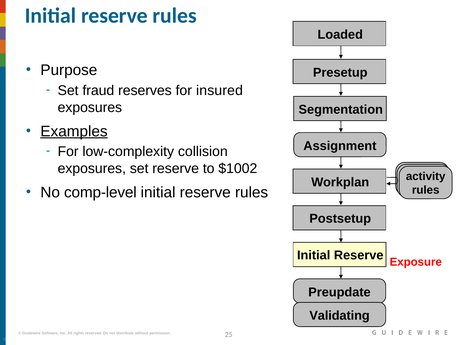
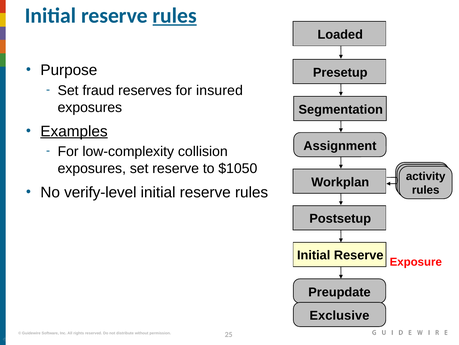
rules at (175, 16) underline: none -> present
$1002: $1002 -> $1050
comp-level: comp-level -> verify-level
Validating: Validating -> Exclusive
